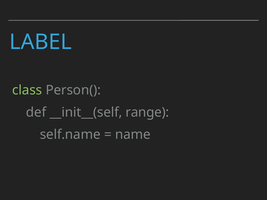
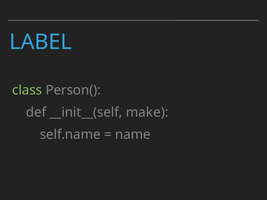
range: range -> make
